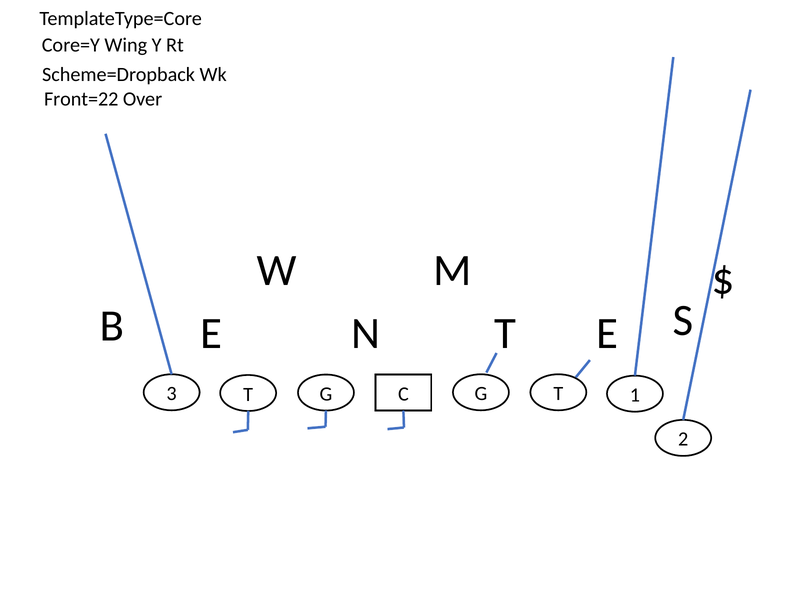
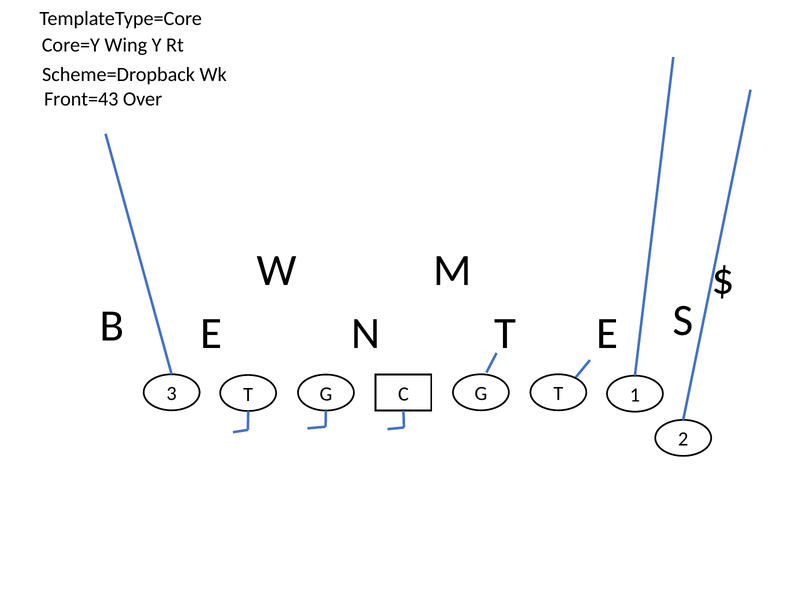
Front=22: Front=22 -> Front=43
